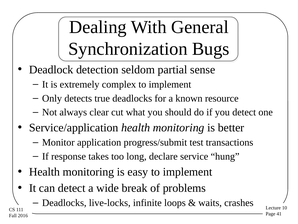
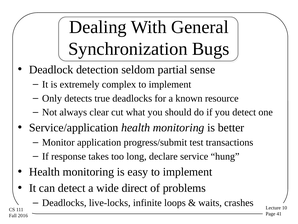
break: break -> direct
